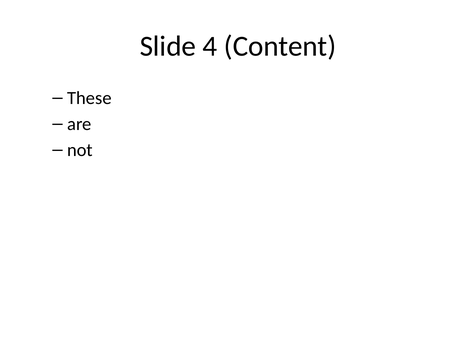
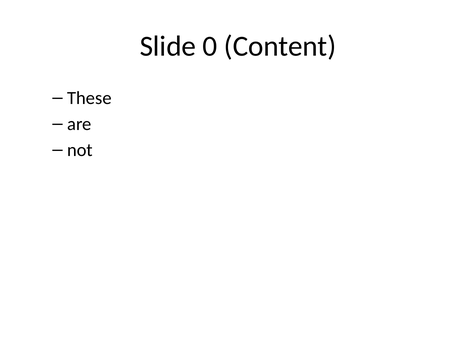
4: 4 -> 0
